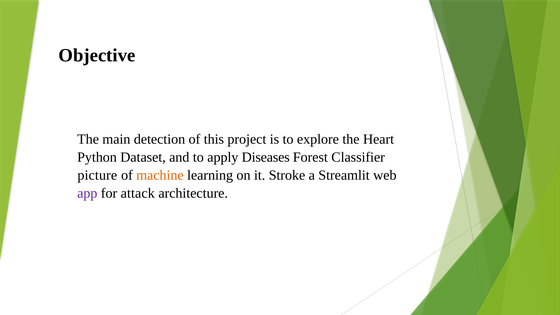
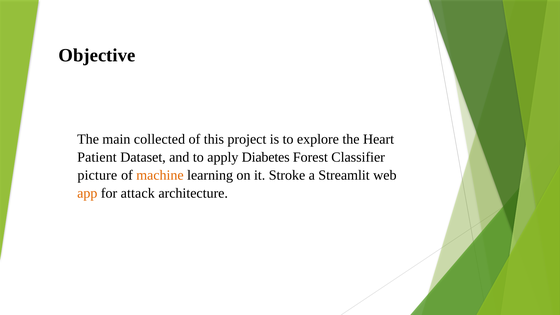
detection: detection -> collected
Python: Python -> Patient
Diseases: Diseases -> Diabetes
app colour: purple -> orange
